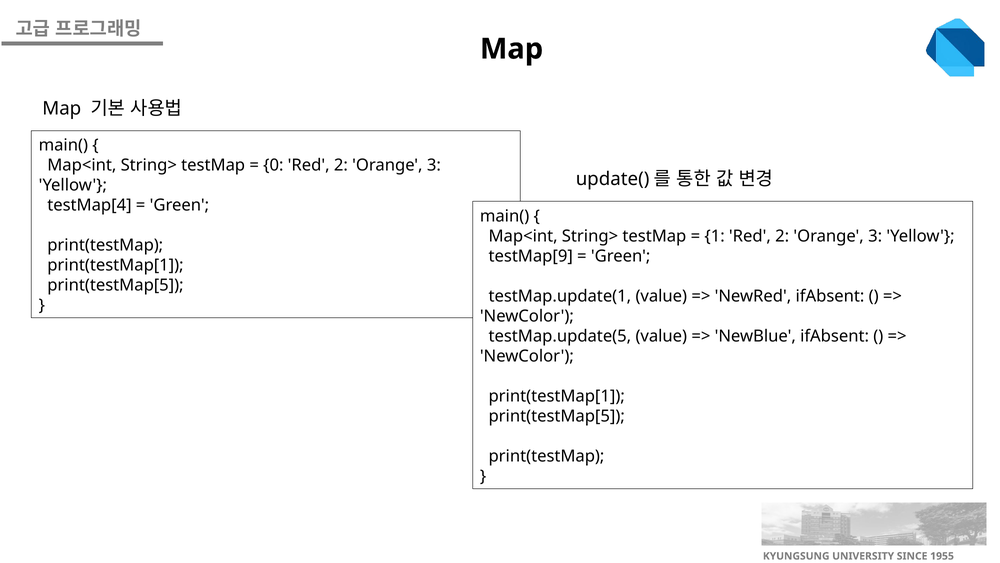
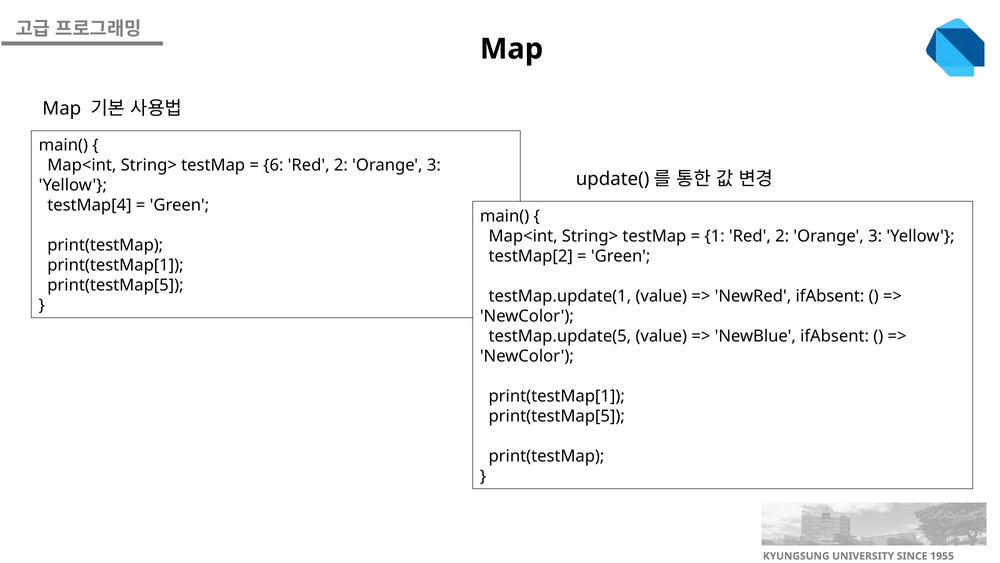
0: 0 -> 6
testMap[9: testMap[9 -> testMap[2
